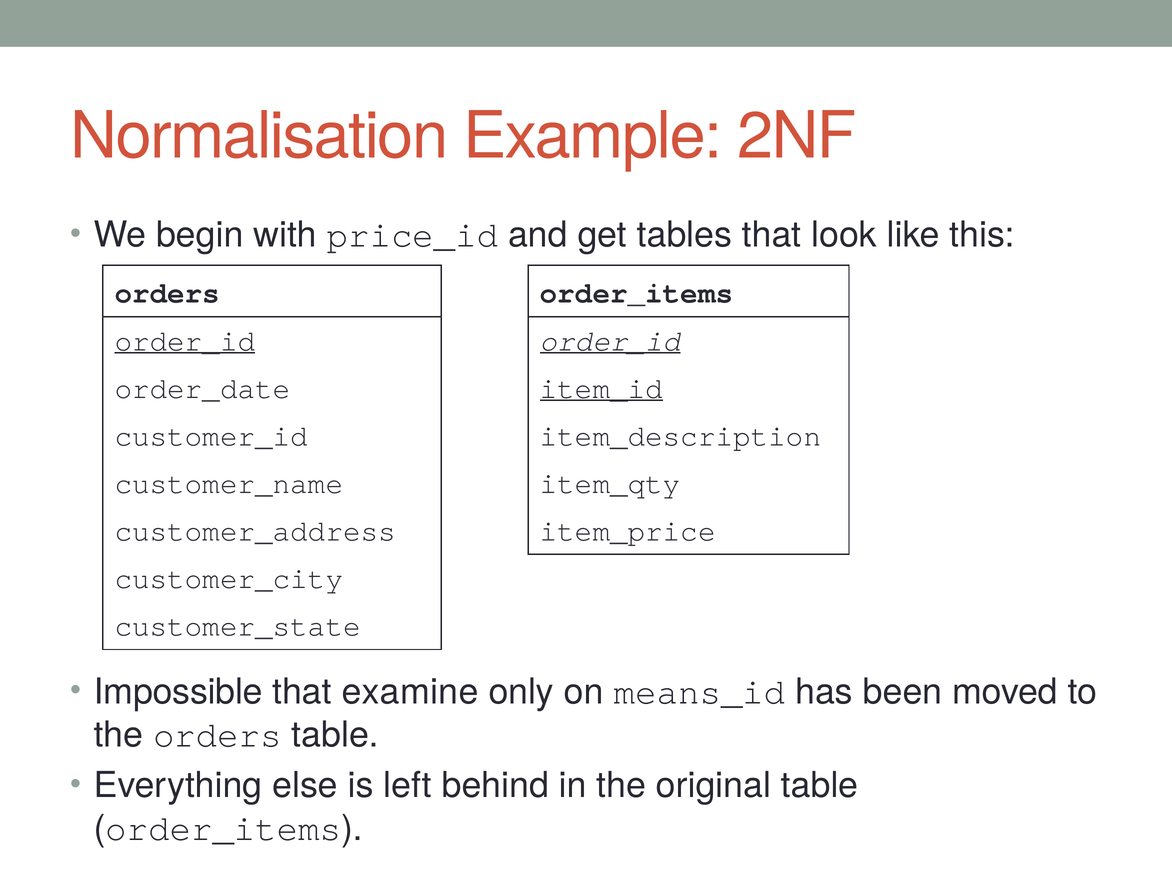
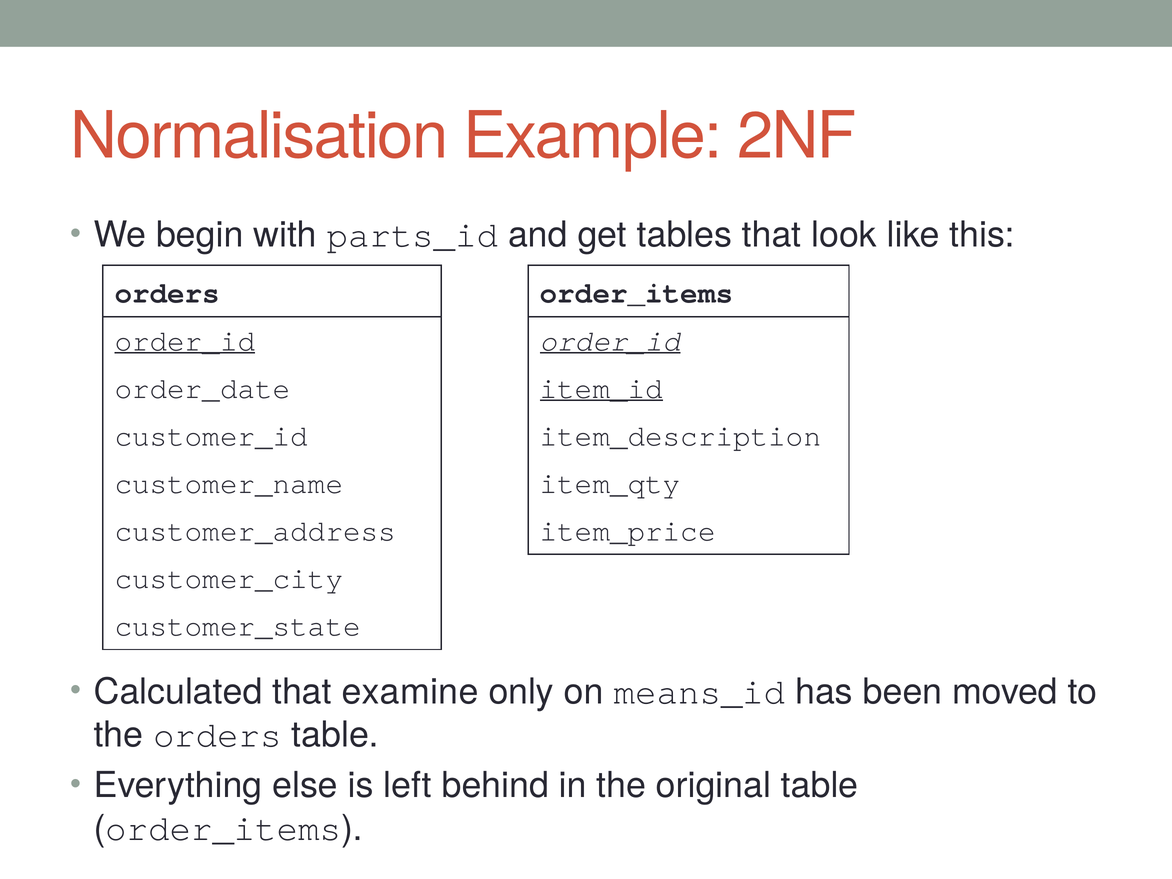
price_id: price_id -> parts_id
Impossible: Impossible -> Calculated
